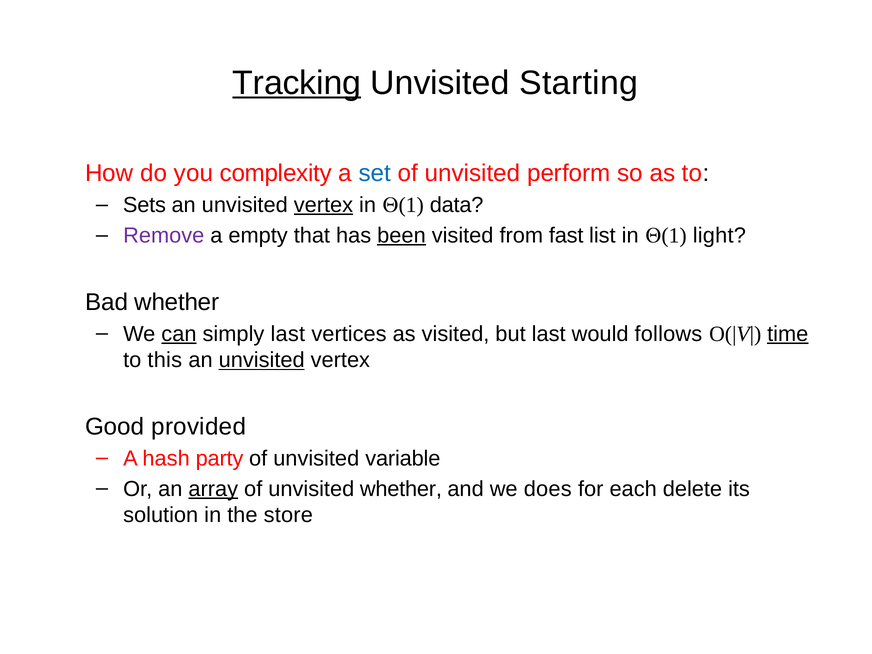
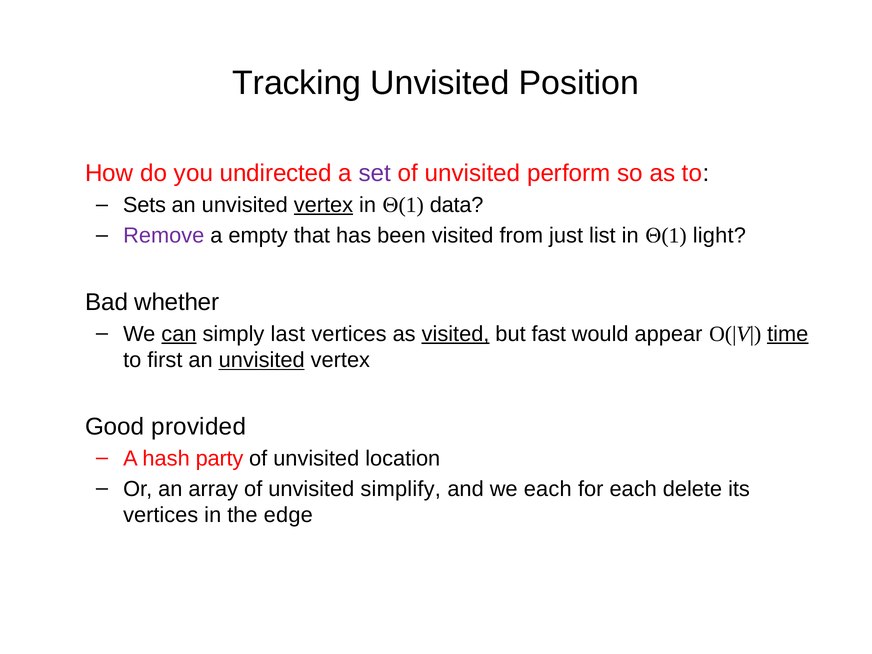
Tracking underline: present -> none
Starting: Starting -> Position
complexity: complexity -> undirected
set colour: blue -> purple
been underline: present -> none
fast: fast -> just
visited at (456, 334) underline: none -> present
but last: last -> fast
follows: follows -> appear
this: this -> first
variable: variable -> location
array underline: present -> none
unvisited whether: whether -> simplify
we does: does -> each
solution at (161, 515): solution -> vertices
store: store -> edge
